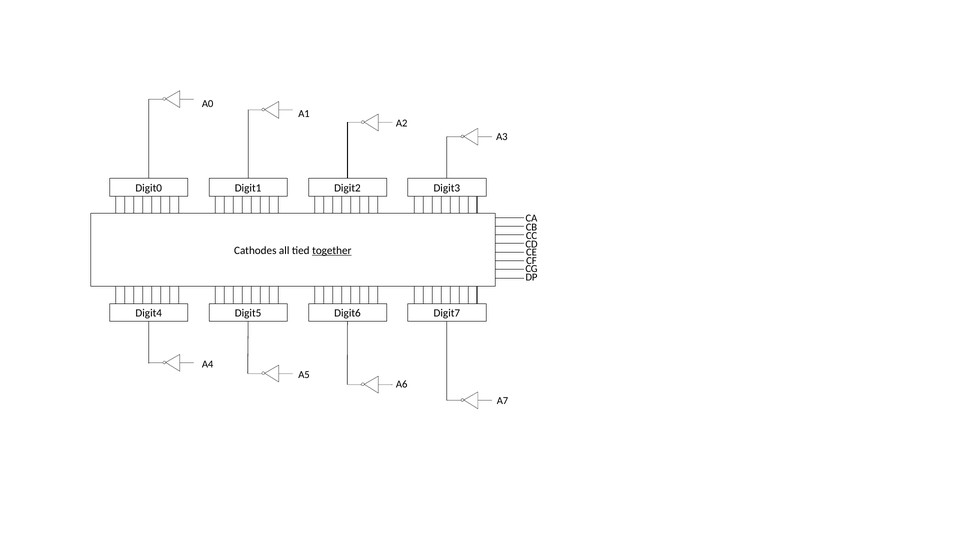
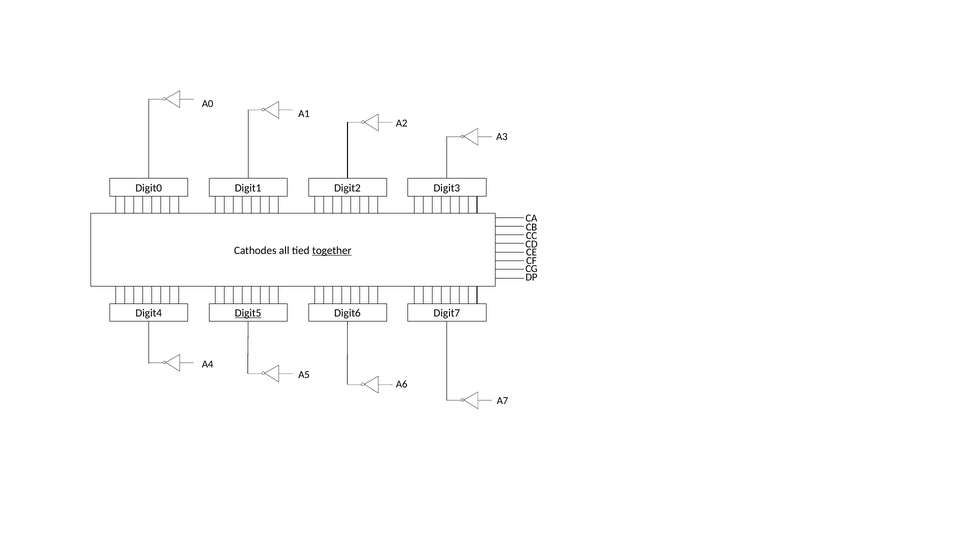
Digit5 underline: none -> present
